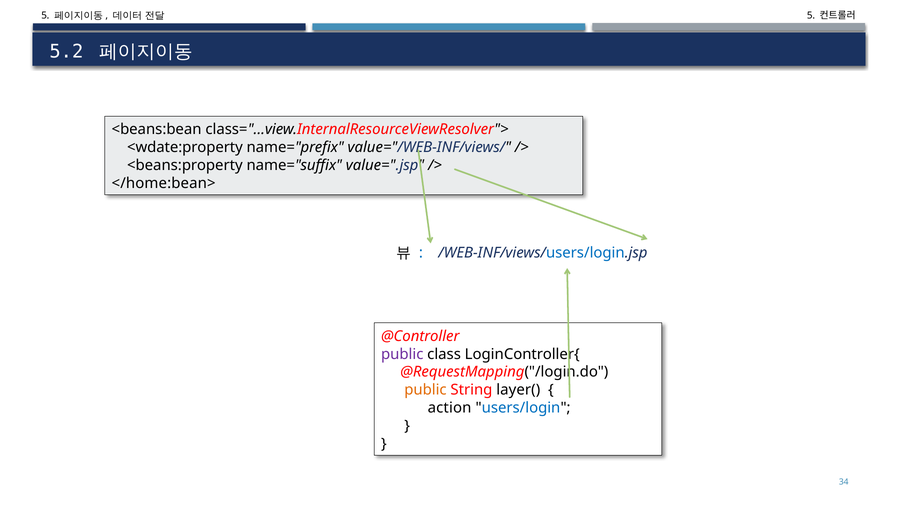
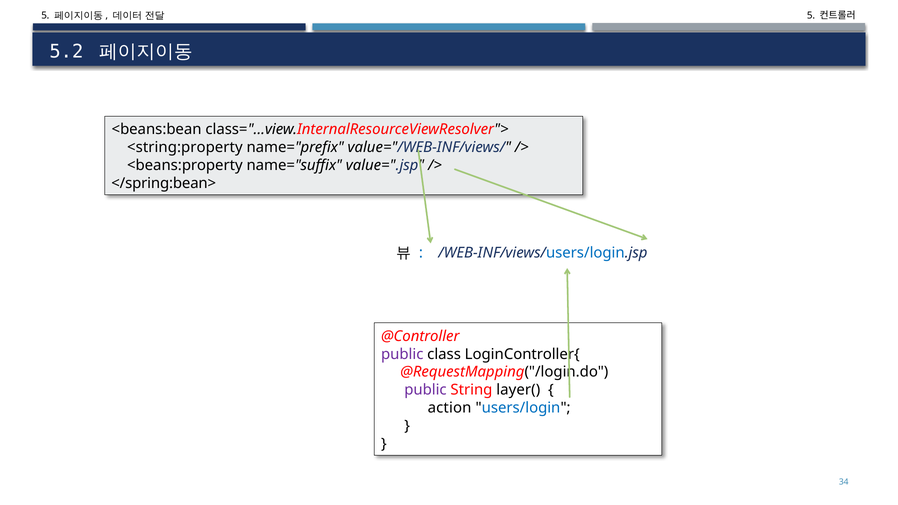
<wdate:property: <wdate:property -> <string:property
</home:bean>: </home:bean> -> </spring:bean>
public at (425, 390) colour: orange -> purple
